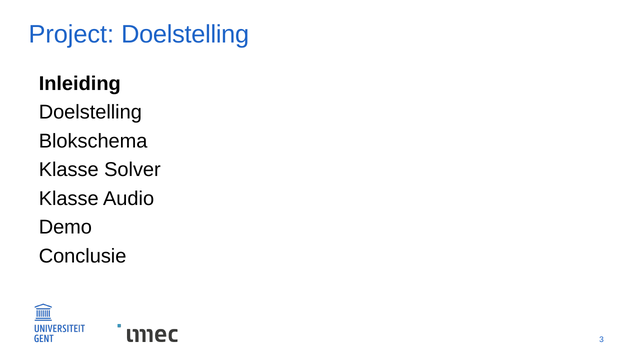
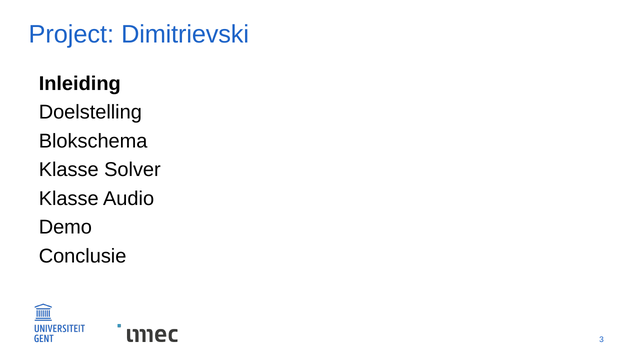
Project Doelstelling: Doelstelling -> Dimitrievski
